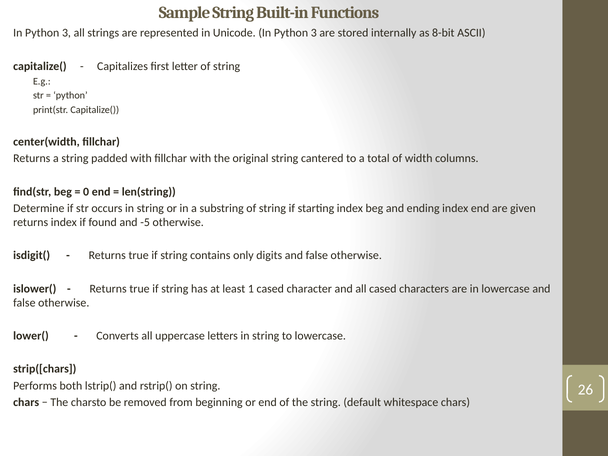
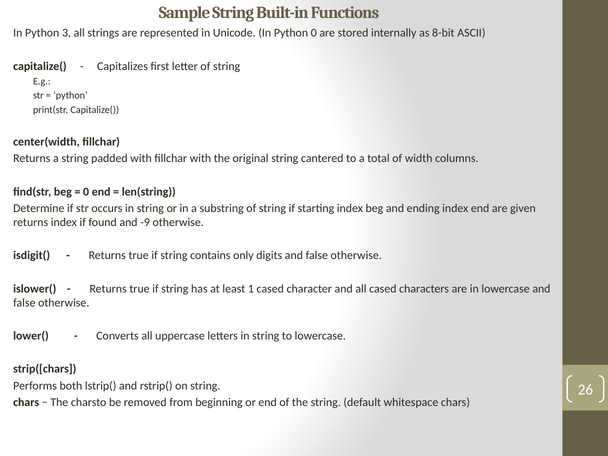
Unicode In Python 3: 3 -> 0
-5: -5 -> -9
